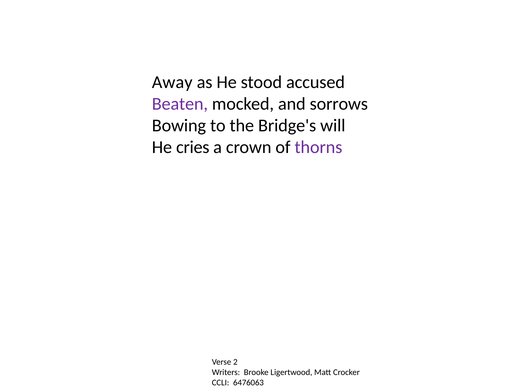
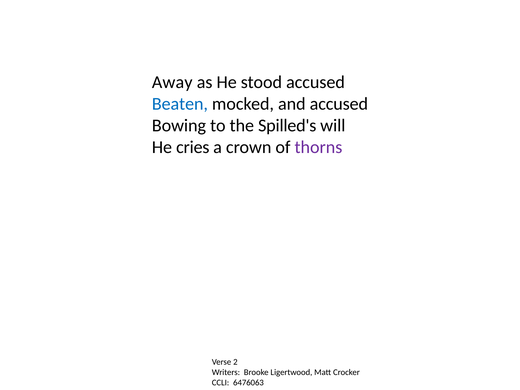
Beaten colour: purple -> blue
and sorrows: sorrows -> accused
Bridge's: Bridge's -> Spilled's
